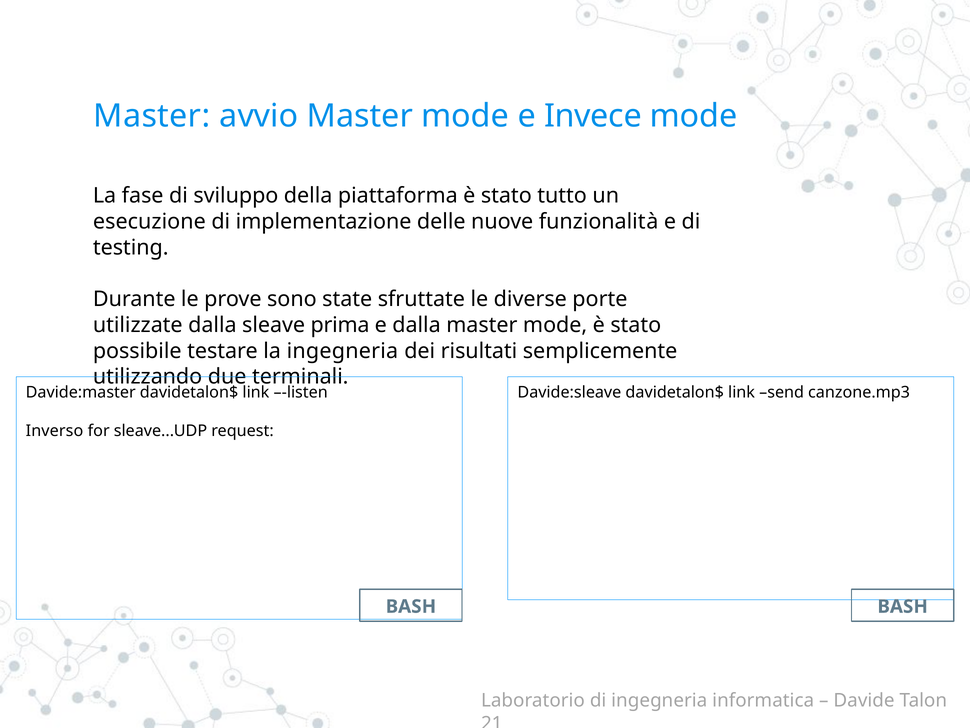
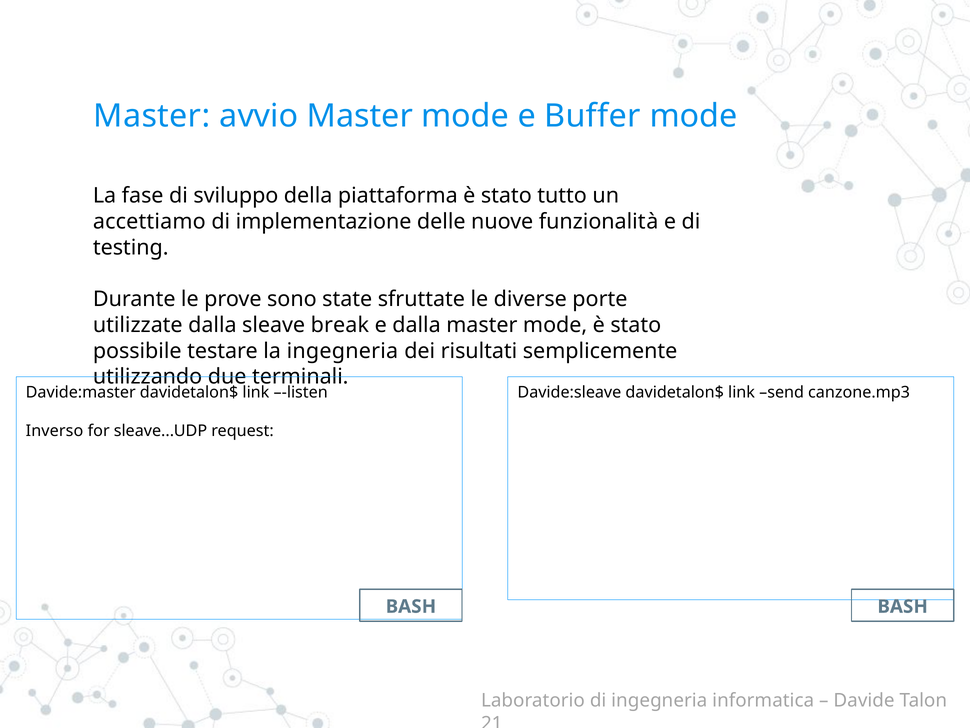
Invece: Invece -> Buffer
esecuzione: esecuzione -> accettiamo
prima: prima -> break
